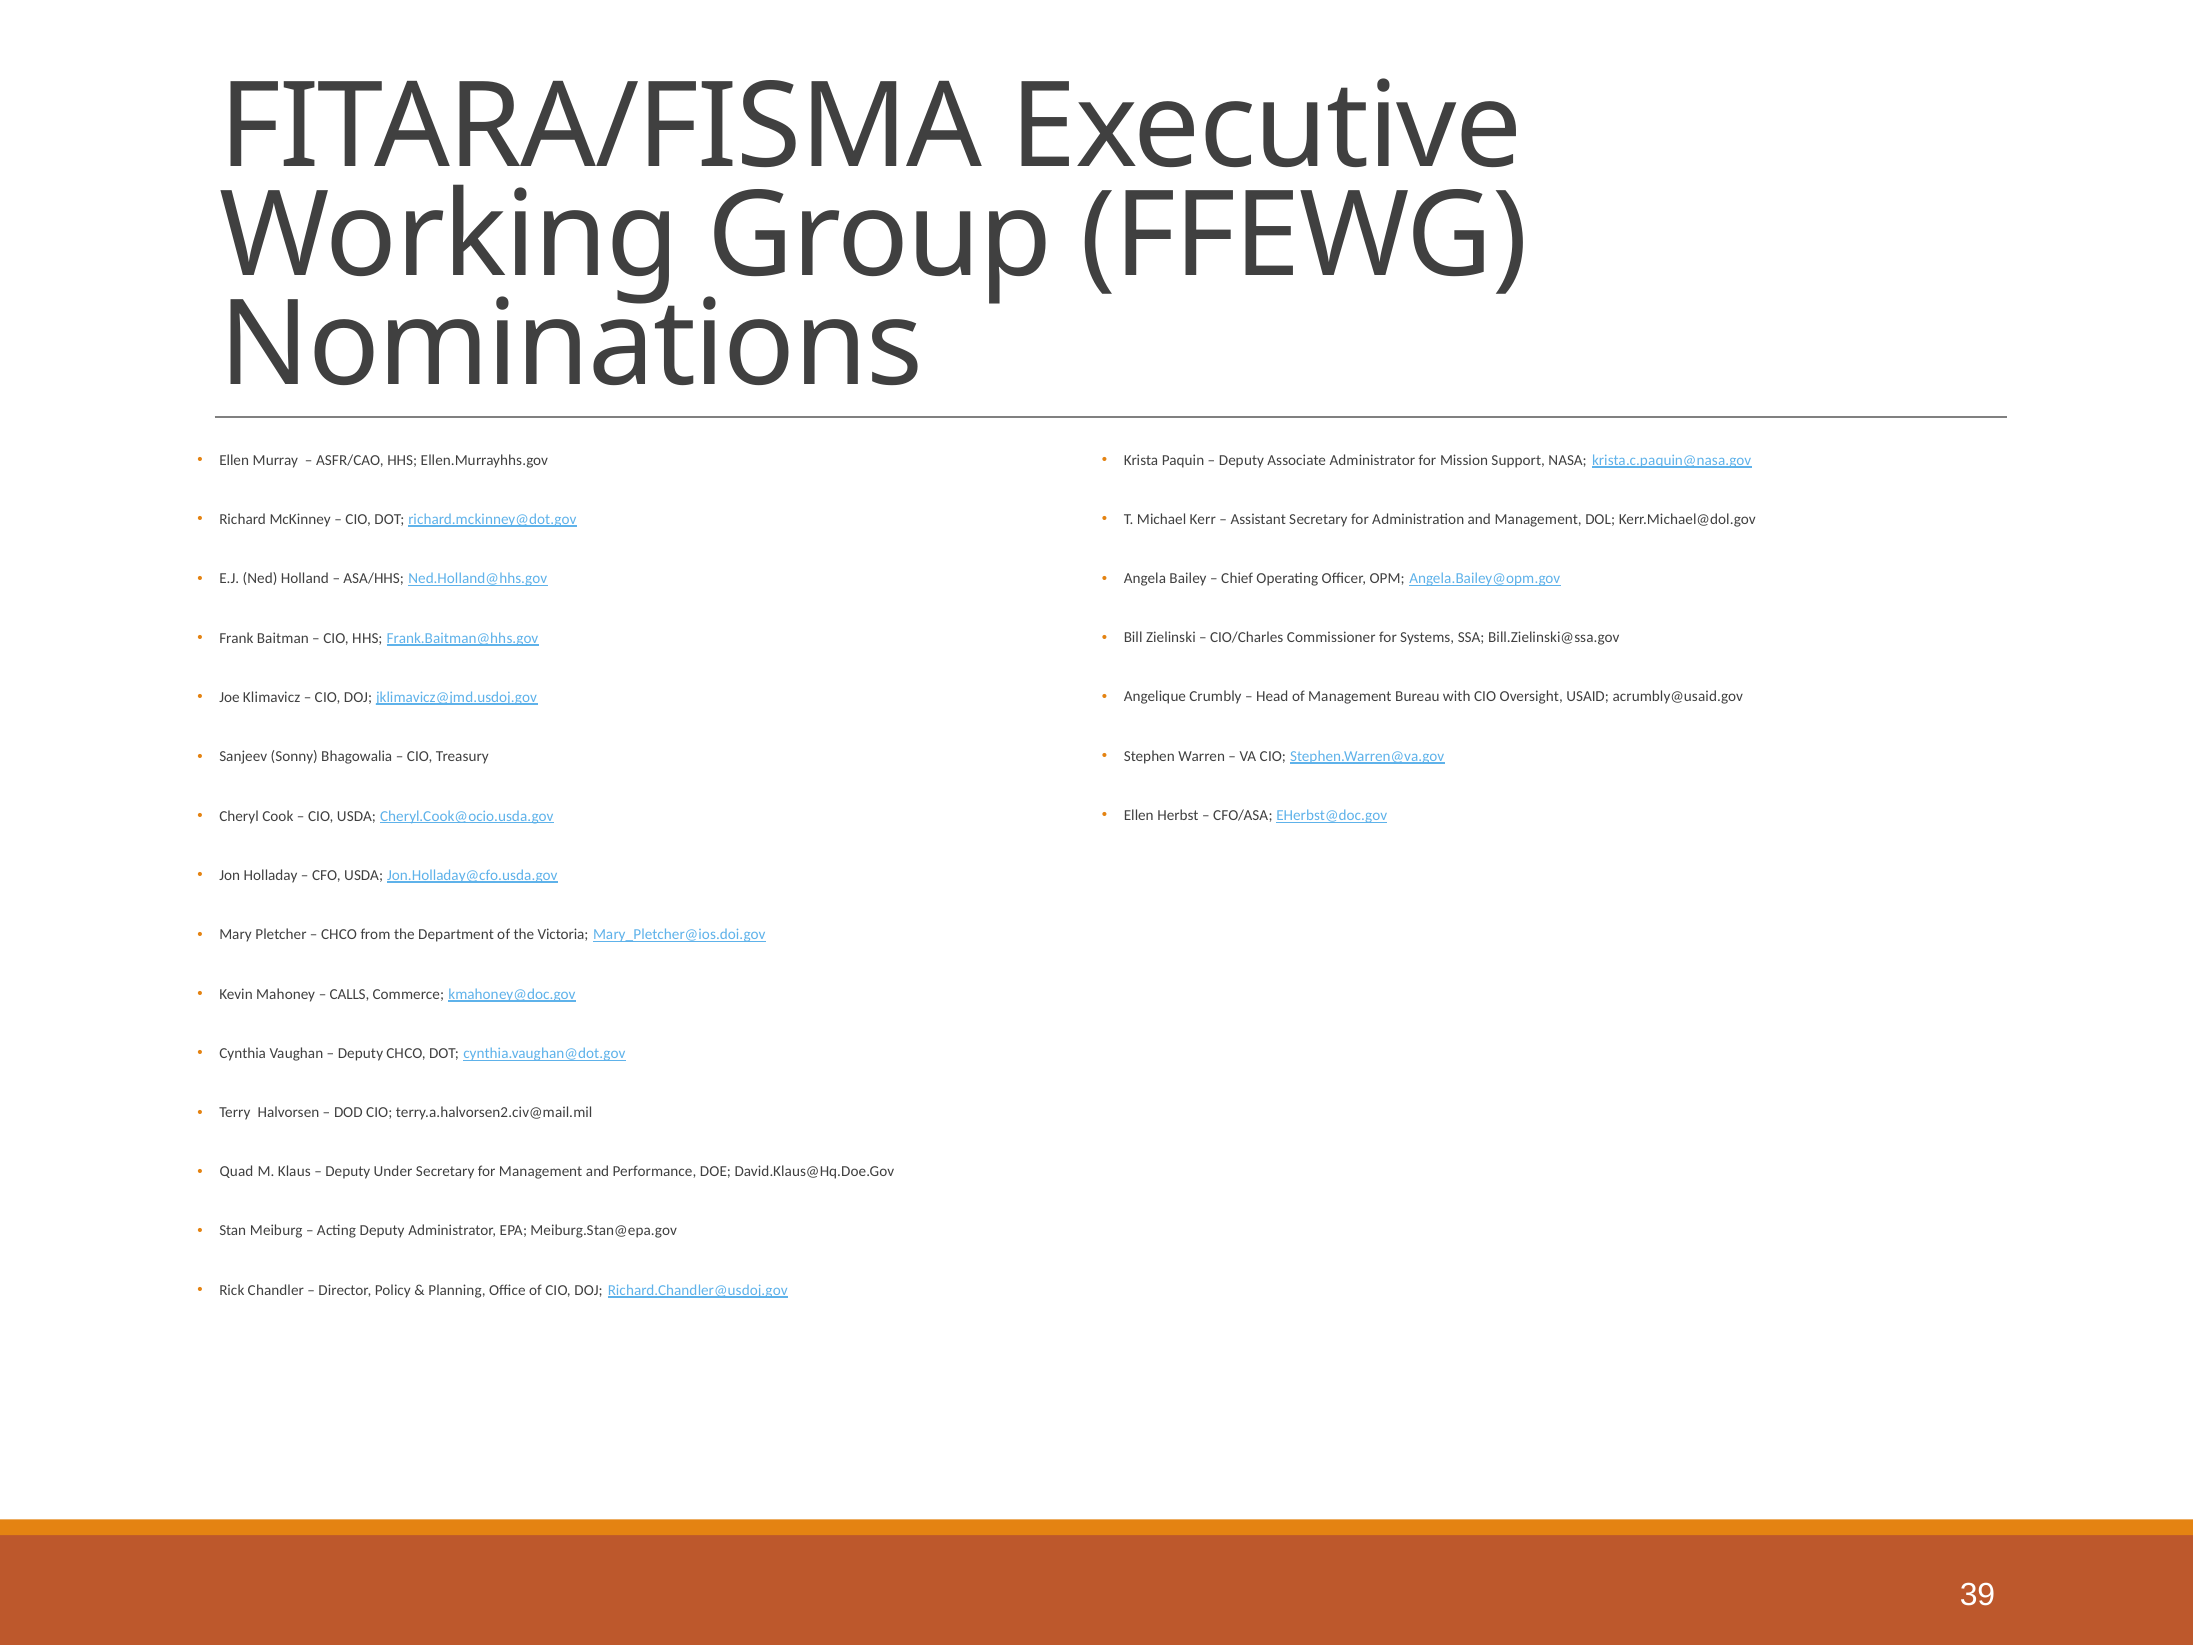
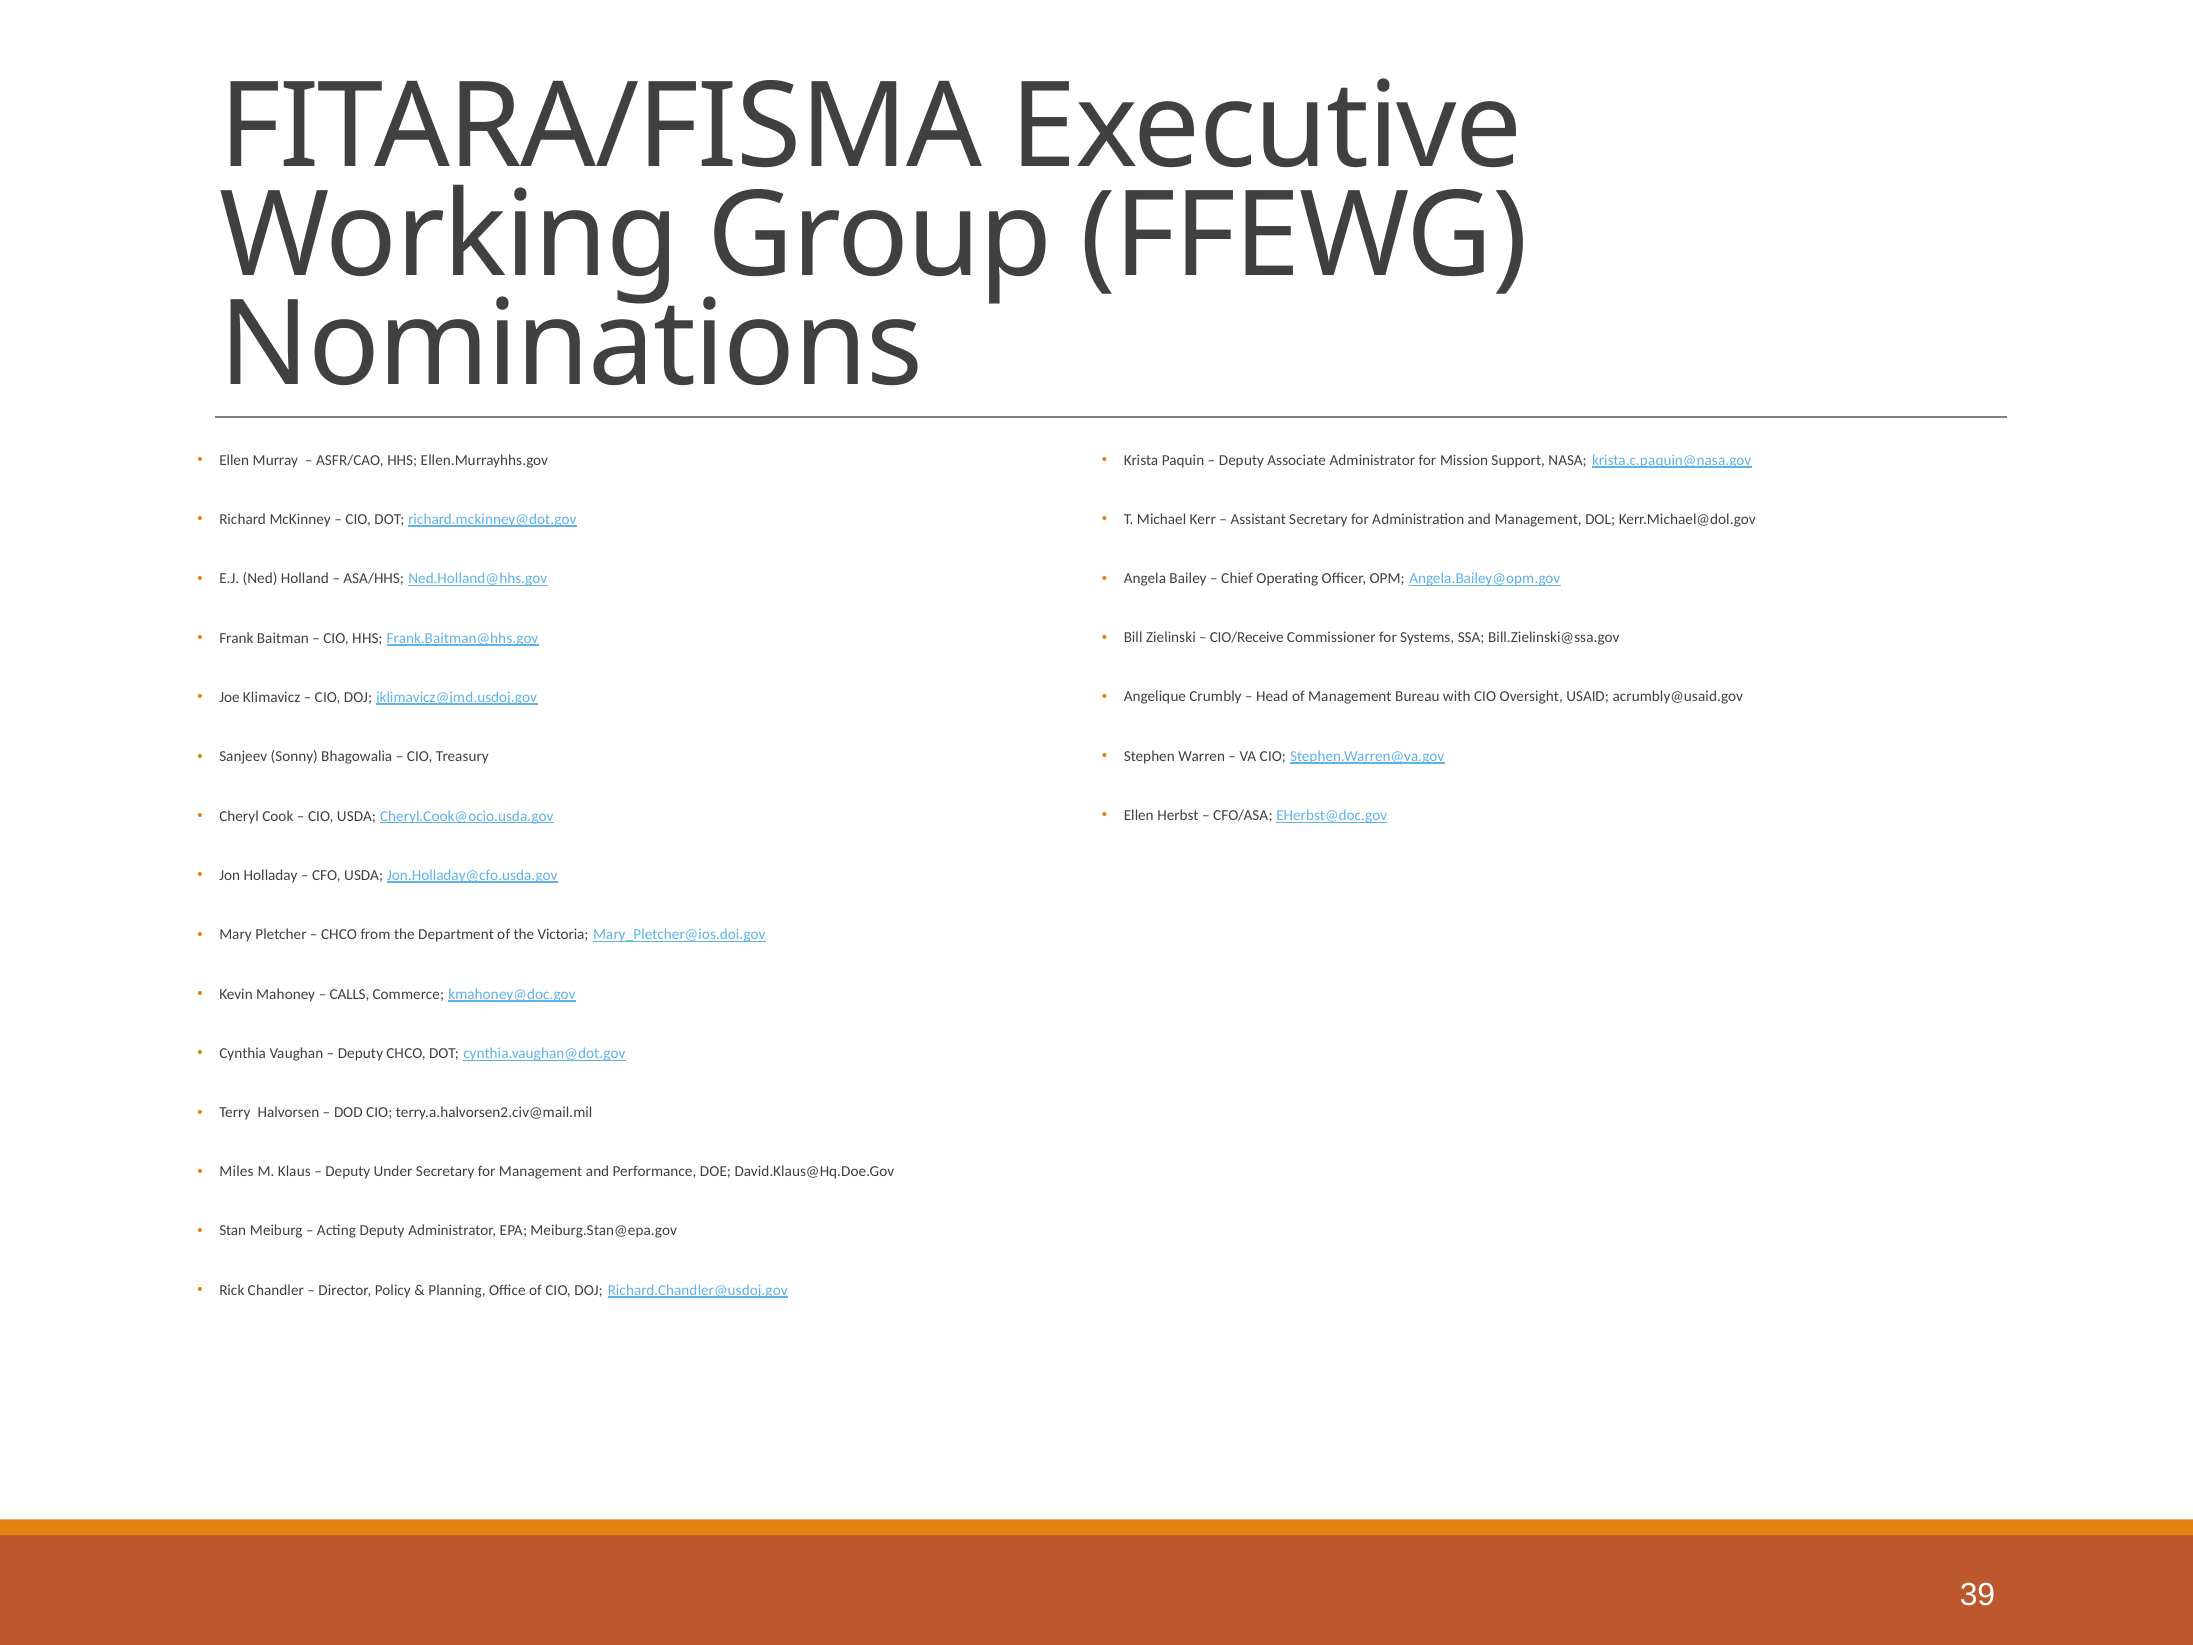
CIO/Charles: CIO/Charles -> CIO/Receive
Quad: Quad -> Miles
